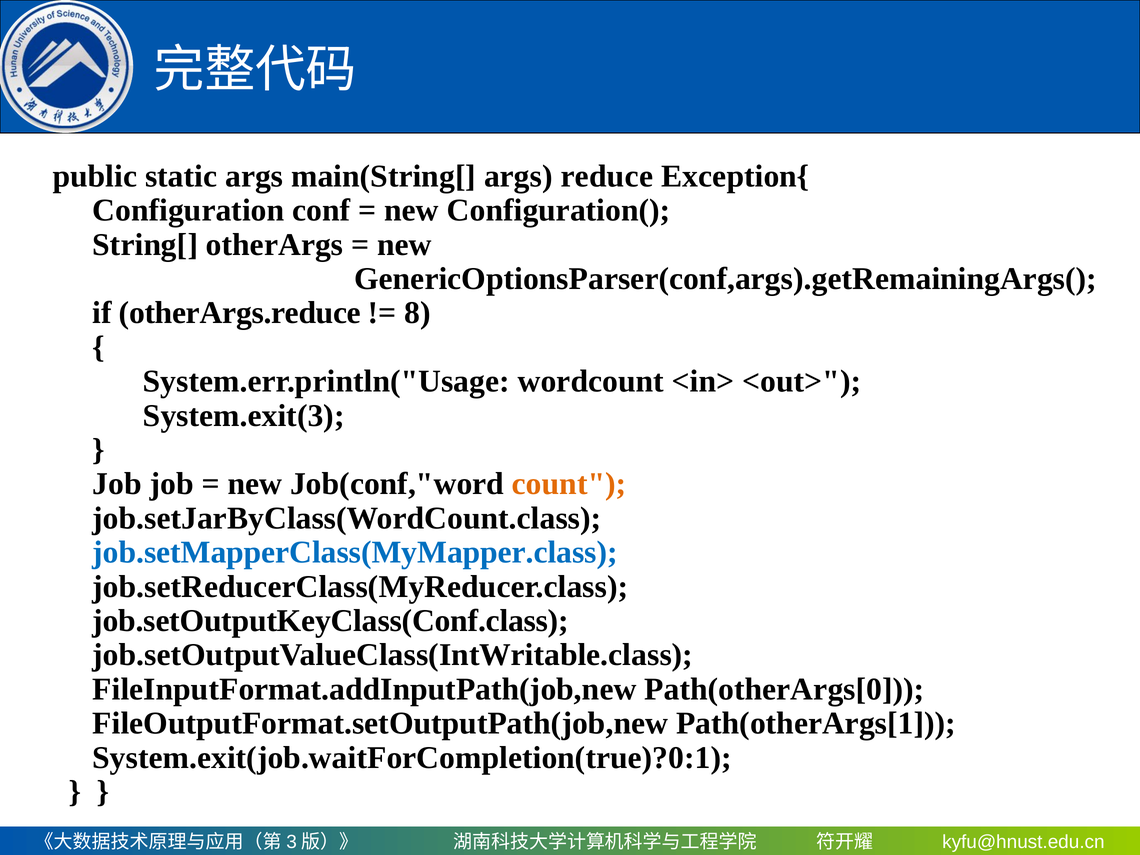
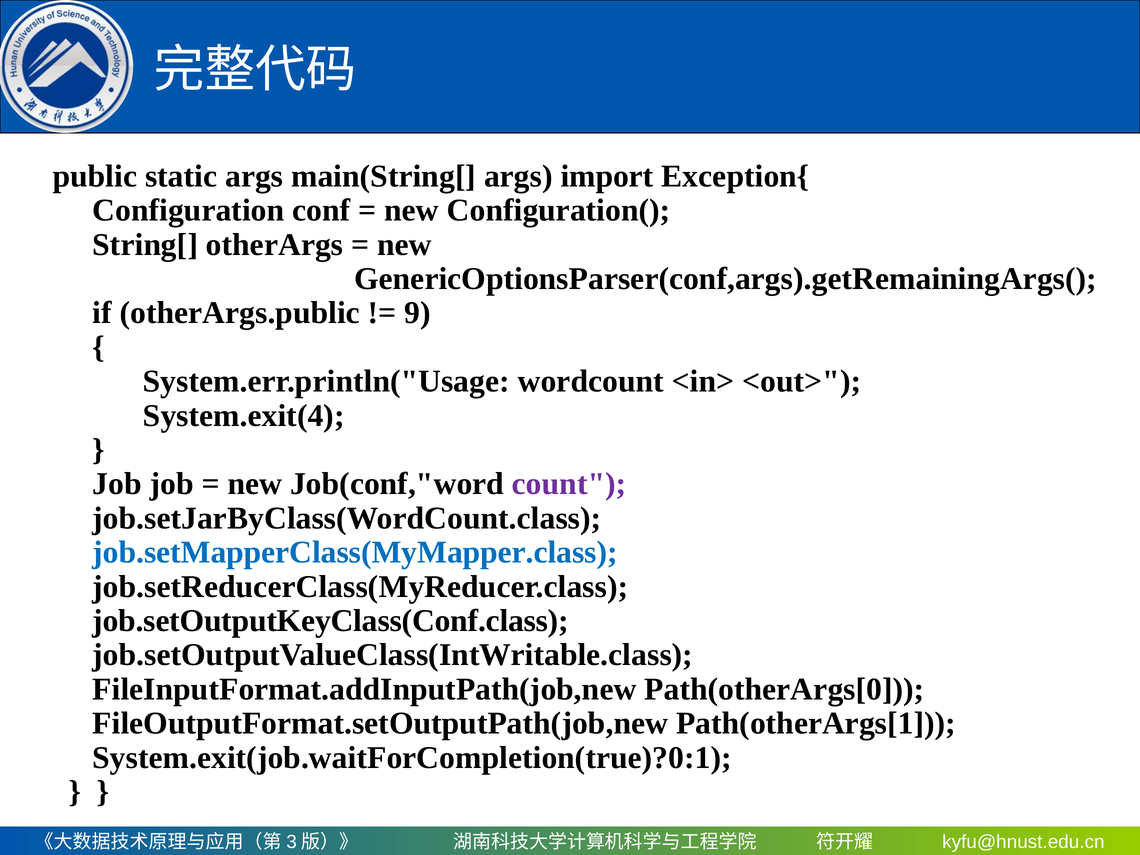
reduce: reduce -> import
otherArgs.reduce: otherArgs.reduce -> otherArgs.public
8: 8 -> 9
System.exit(3: System.exit(3 -> System.exit(4
count colour: orange -> purple
